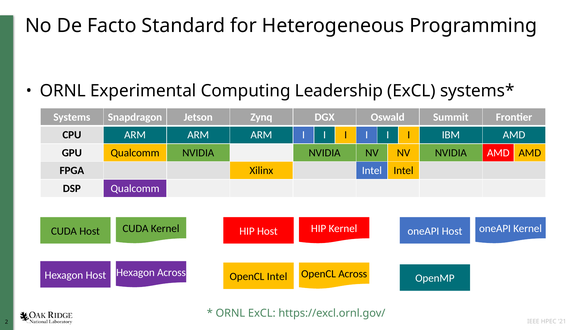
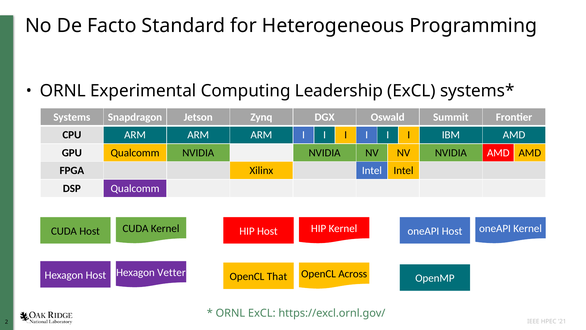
Hexagon Across: Across -> Vetter
OpenCL Intel: Intel -> That
